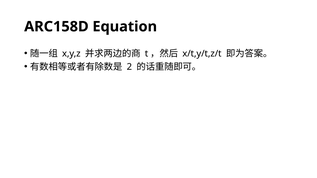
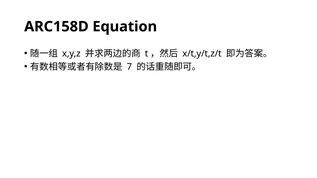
2: 2 -> 7
